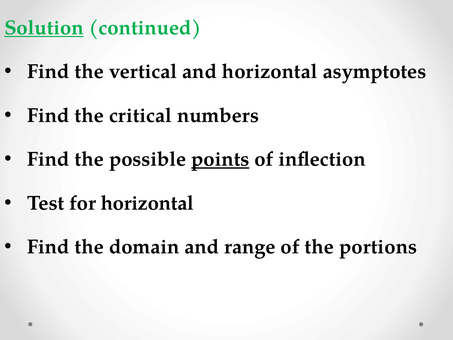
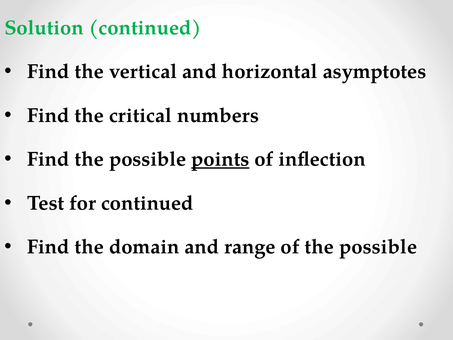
Solution underline: present -> none
for horizontal: horizontal -> continued
of the portions: portions -> possible
